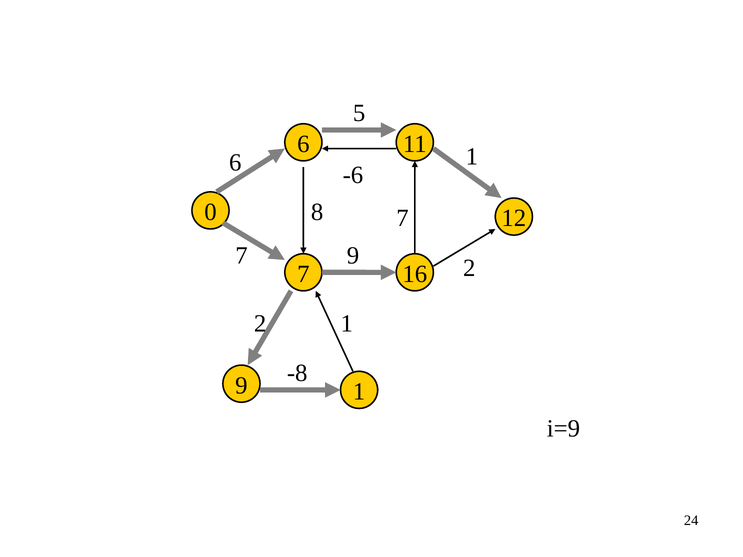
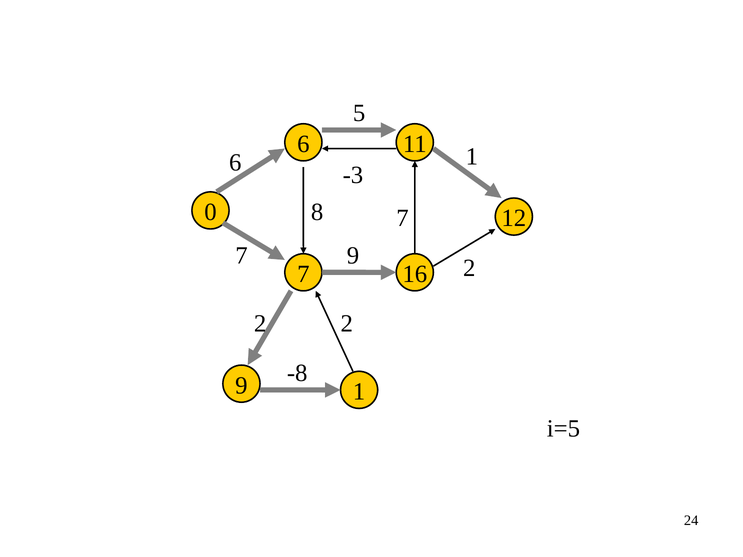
-6: -6 -> -3
2 1: 1 -> 2
i=9: i=9 -> i=5
